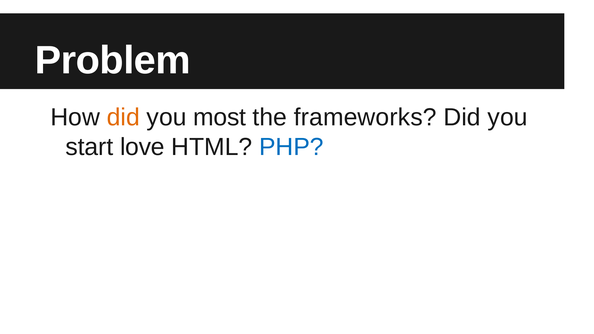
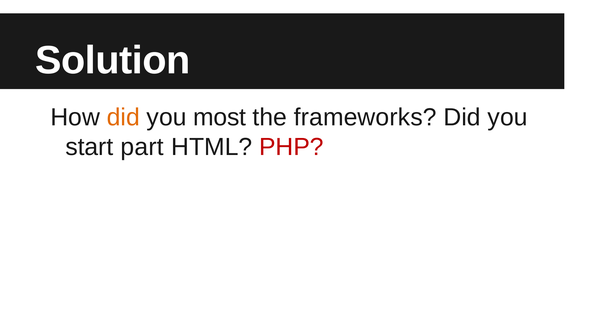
Problem: Problem -> Solution
love: love -> part
PHP colour: blue -> red
